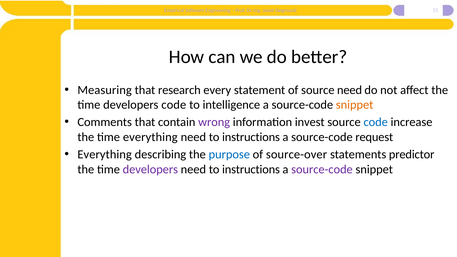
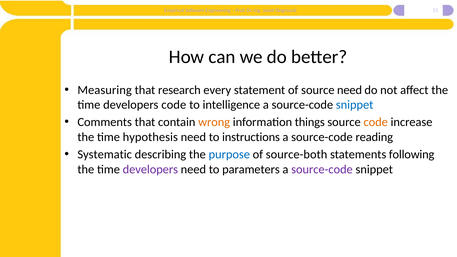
snippet at (355, 105) colour: orange -> blue
wrong colour: purple -> orange
invest: invest -> things
code at (376, 122) colour: blue -> orange
time everything: everything -> hypothesis
request: request -> reading
Everything at (105, 154): Everything -> Systematic
source-over: source-over -> source-both
predictor: predictor -> following
instructions at (251, 169): instructions -> parameters
